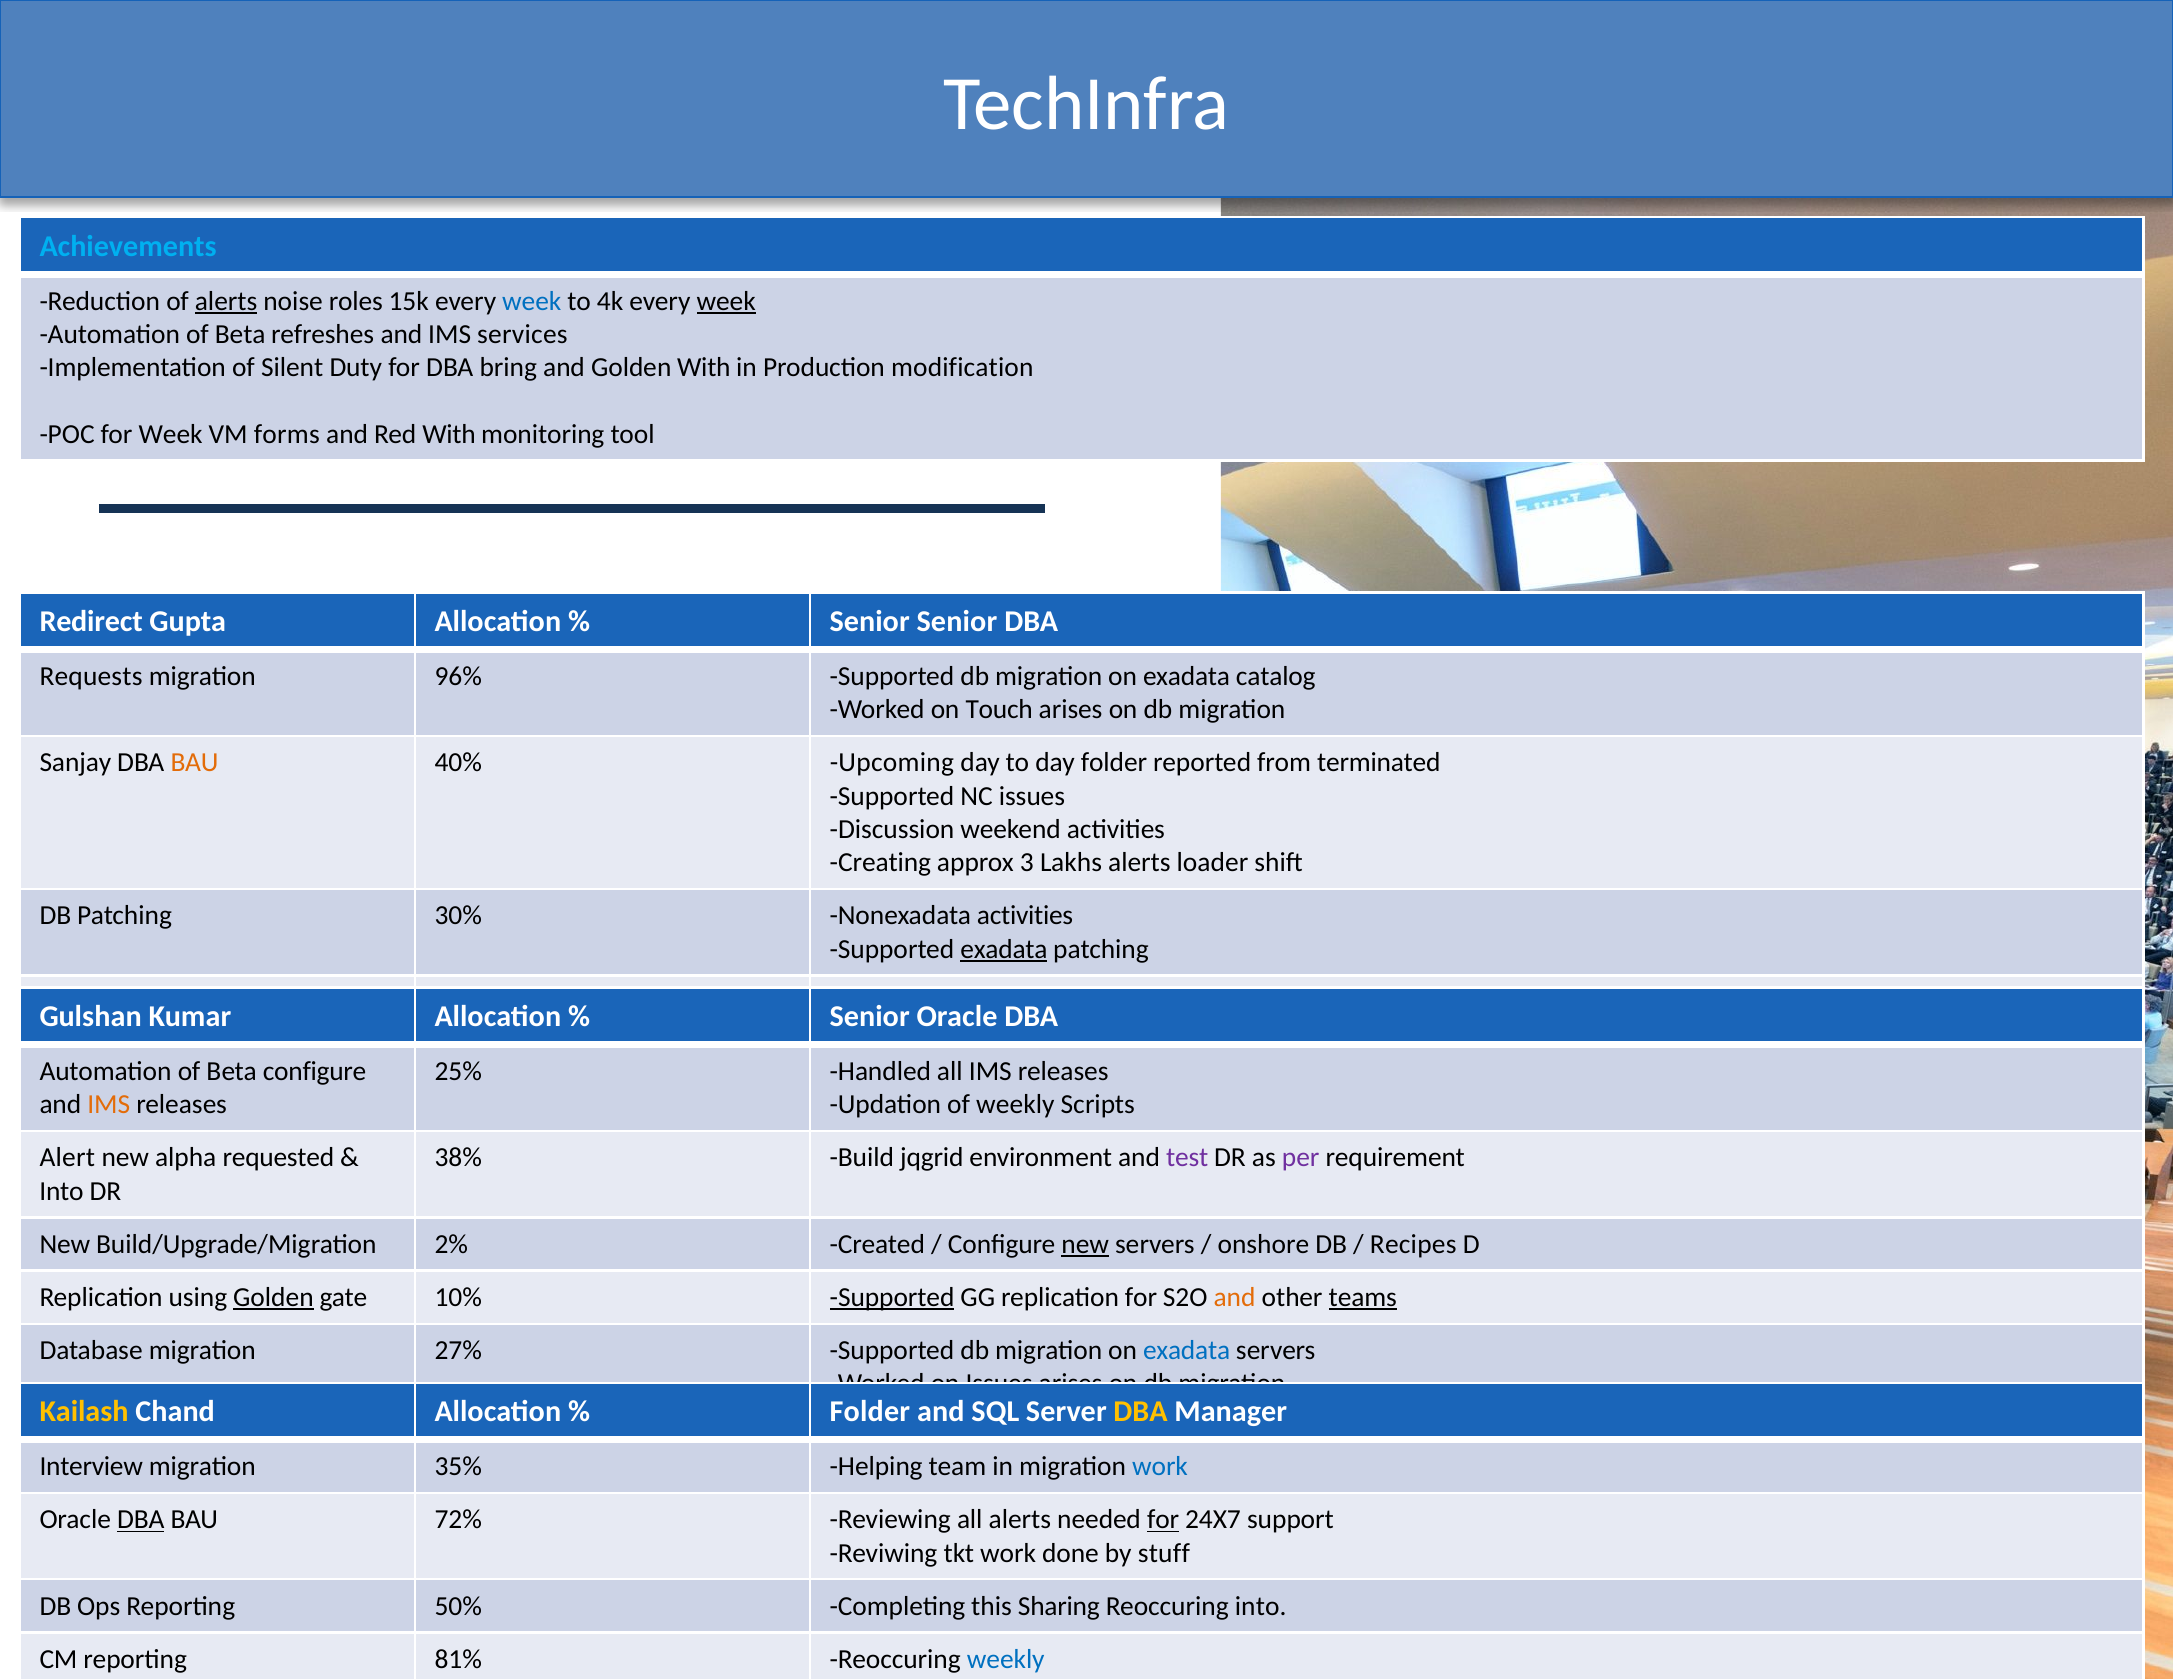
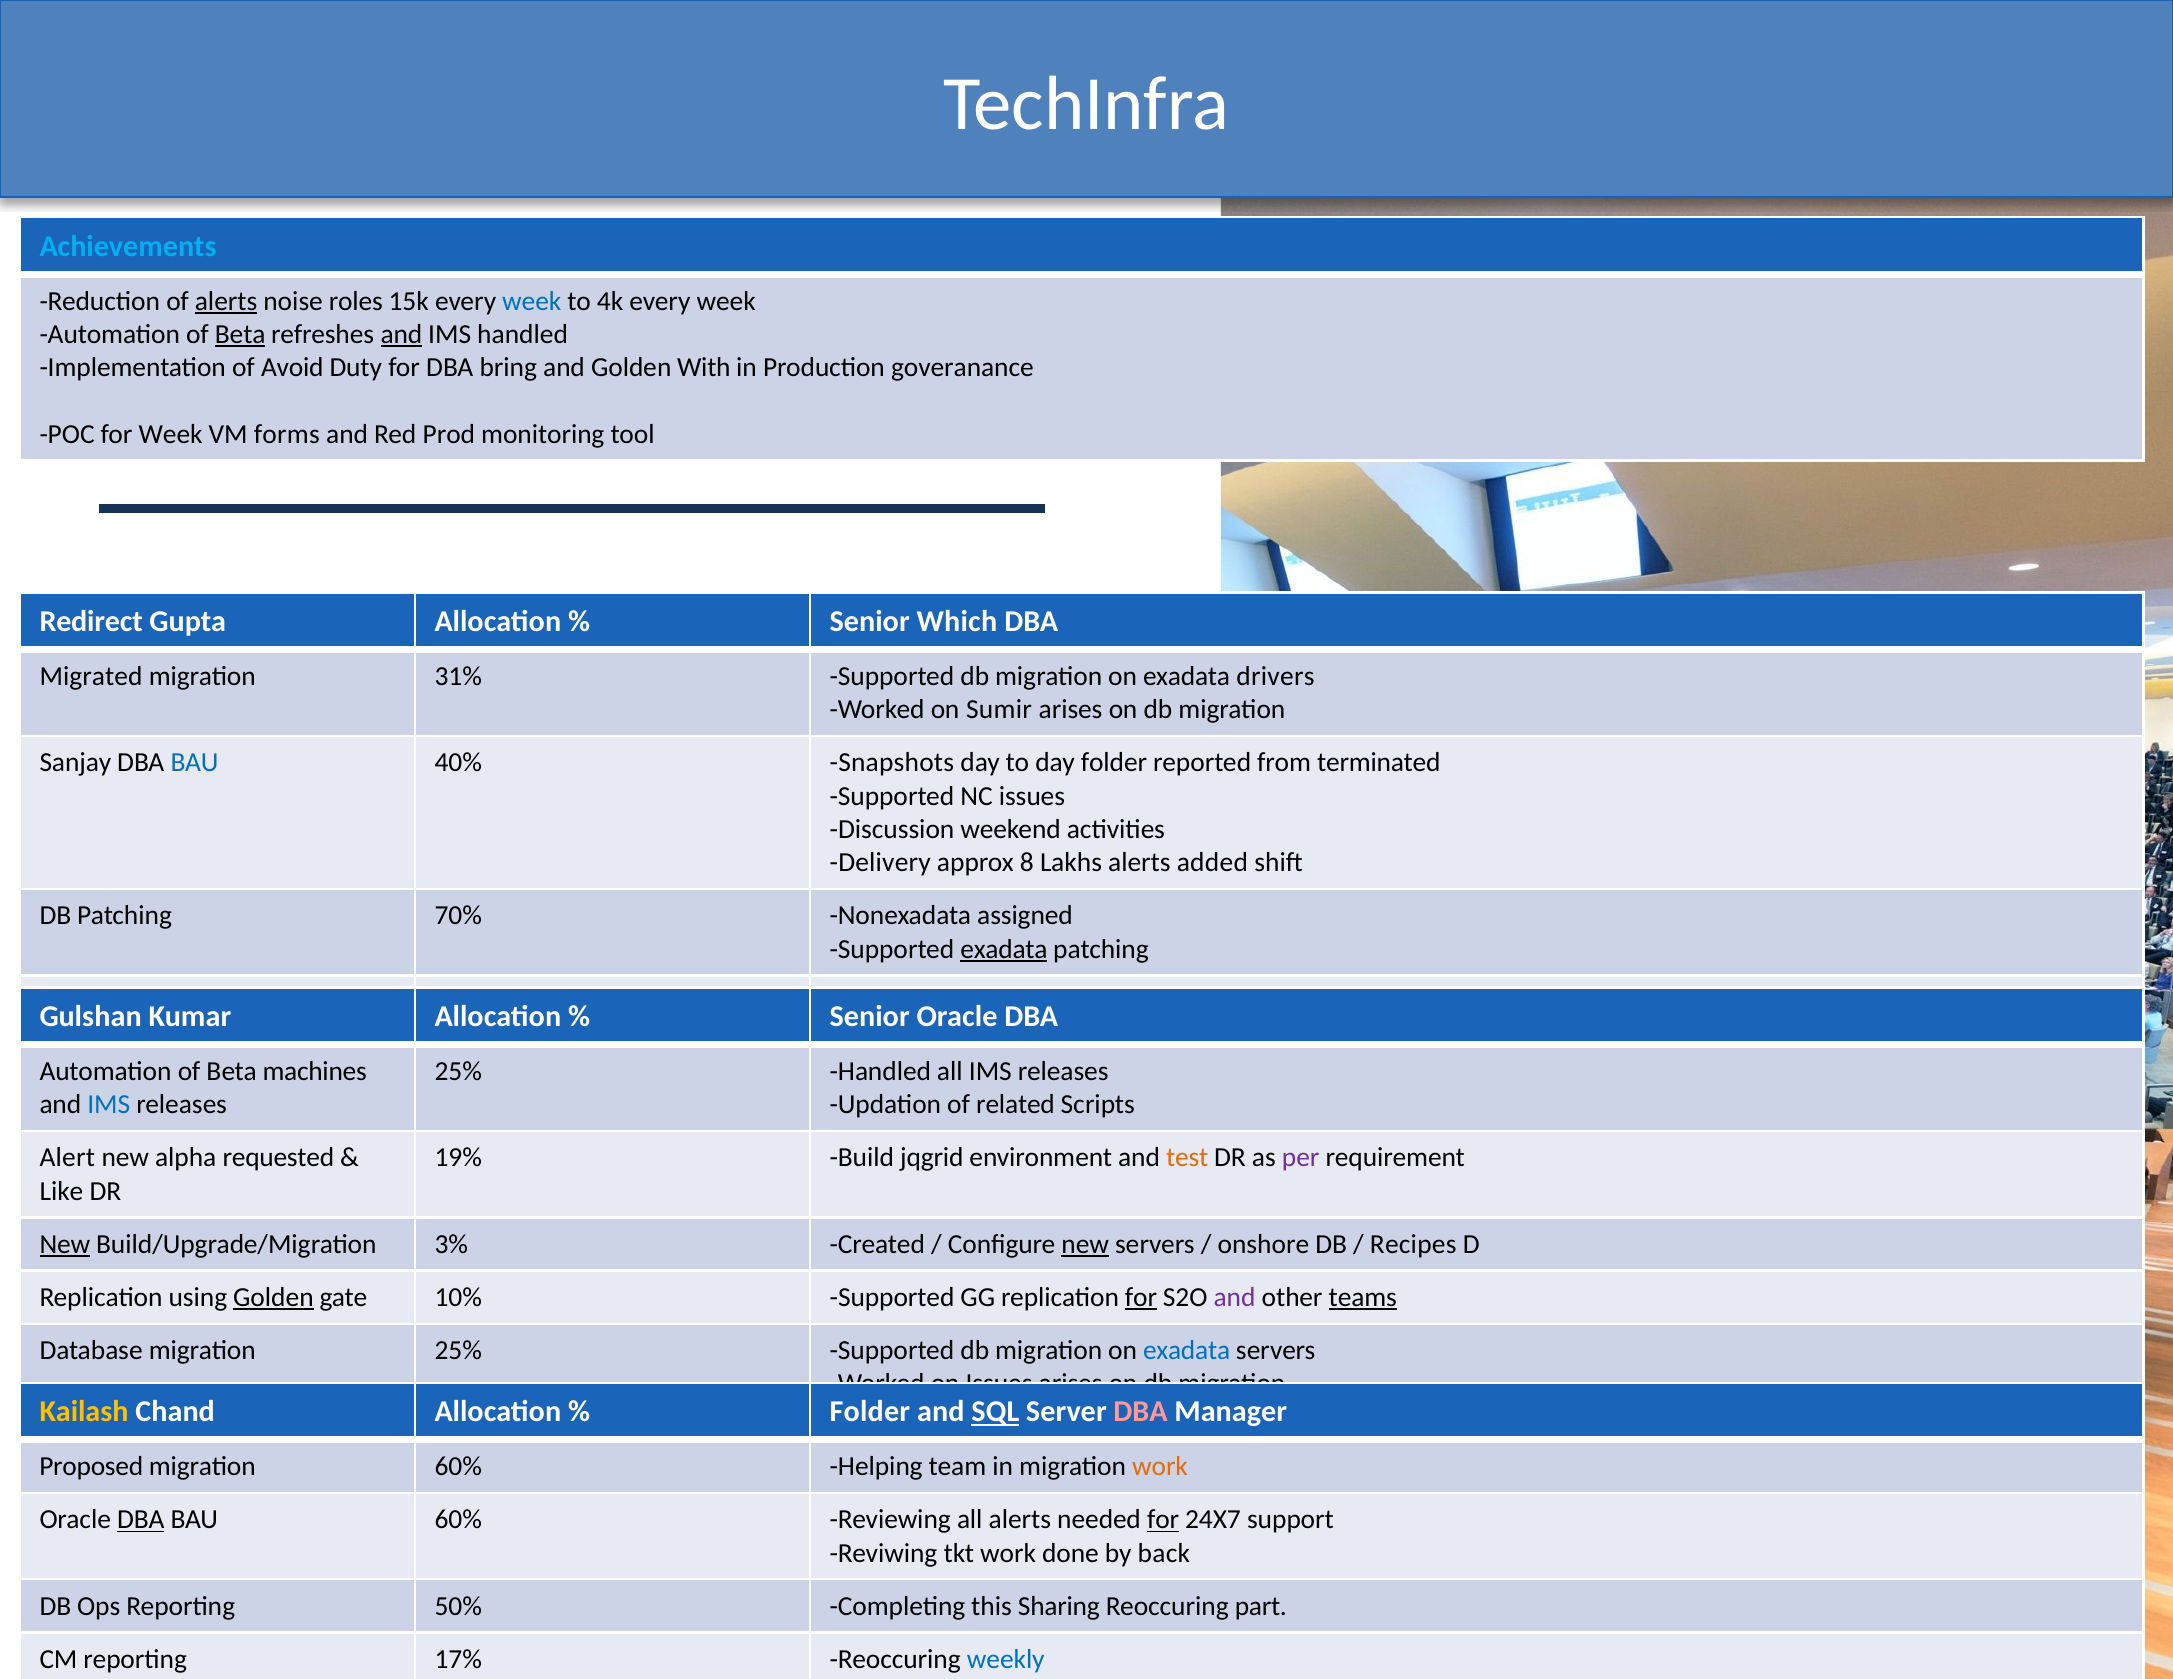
week at (726, 301) underline: present -> none
Beta at (240, 334) underline: none -> present
and at (401, 334) underline: none -> present
IMS services: services -> handled
Silent: Silent -> Avoid
modification: modification -> goveranance
Red With: With -> Prod
Senior Senior: Senior -> Which
Requests at (91, 677): Requests -> Migrated
96%: 96% -> 31%
catalog: catalog -> drivers
Touch: Touch -> Sumir
BAU at (194, 763) colour: orange -> blue
Upcoming: Upcoming -> Snapshots
Creating: Creating -> Delivery
3: 3 -> 8
loader: loader -> added
30%: 30% -> 70%
Nonexadata activities: activities -> assigned
configure at (315, 1072): configure -> machines
IMS at (109, 1105) colour: orange -> blue
of weekly: weekly -> related
38%: 38% -> 19%
test colour: purple -> orange
Into at (62, 1191): Into -> Like
New at (65, 1244) underline: none -> present
2%: 2% -> 3%
Supported at (892, 1298) underline: present -> none
for at (1141, 1298) underline: none -> present
and at (1235, 1298) colour: orange -> purple
migration 27%: 27% -> 25%
SQL underline: none -> present
DBA at (1140, 1412) colour: yellow -> pink
Interview: Interview -> Proposed
migration 35%: 35% -> 60%
work at (1160, 1467) colour: blue -> orange
BAU 72%: 72% -> 60%
stuff: stuff -> back
Reoccuring into: into -> part
81%: 81% -> 17%
